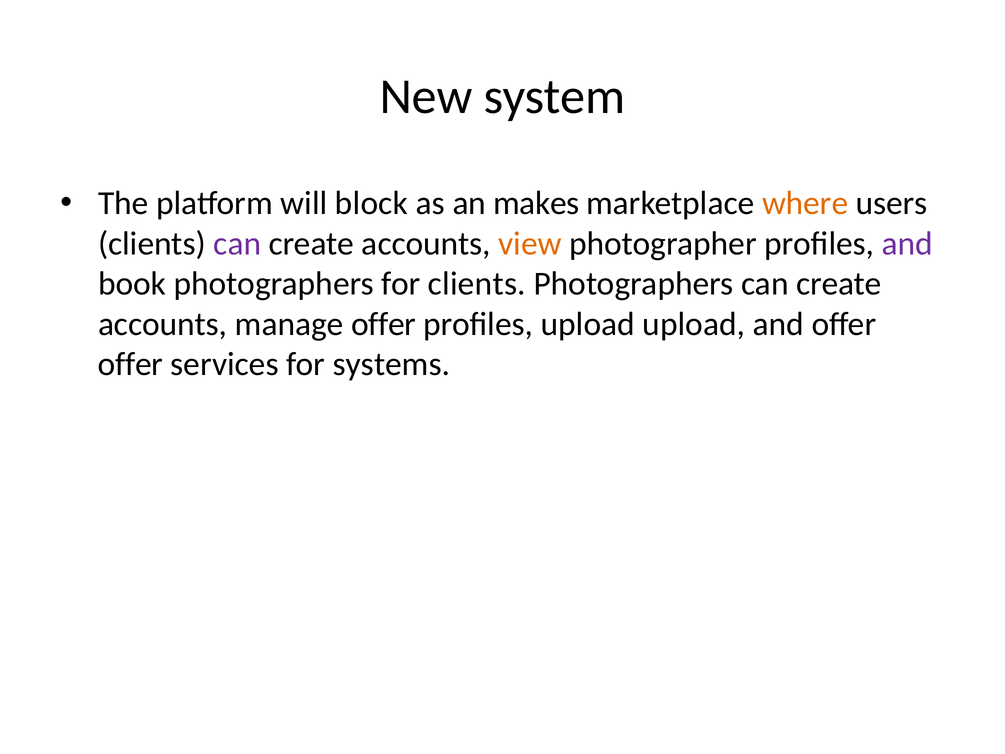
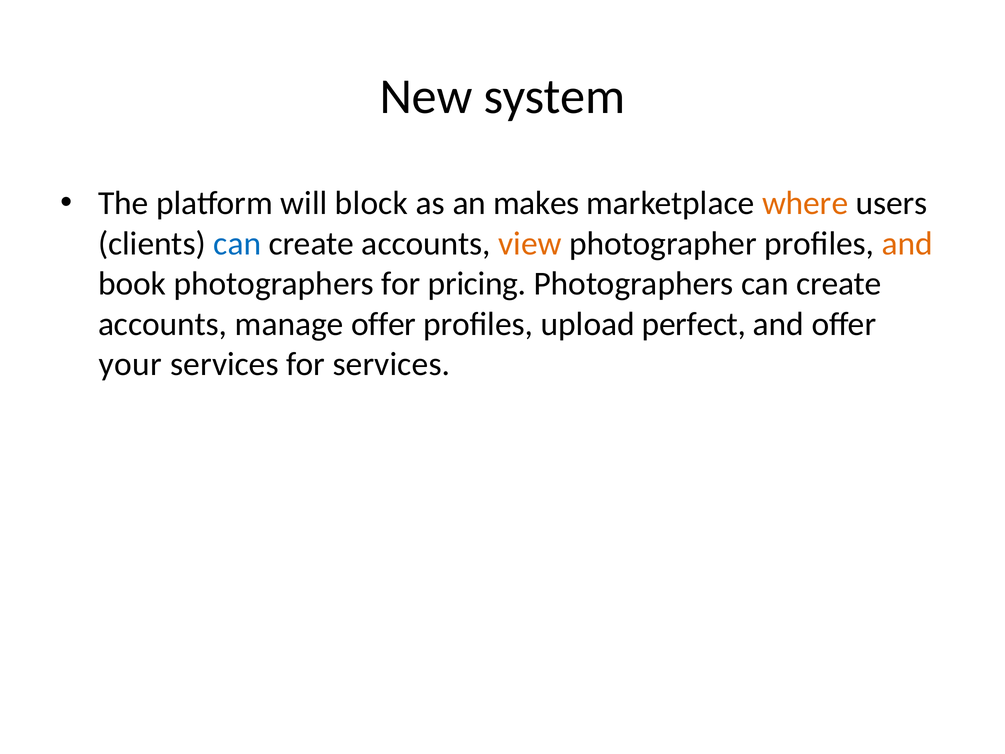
can at (237, 244) colour: purple -> blue
and at (907, 244) colour: purple -> orange
for clients: clients -> pricing
upload upload: upload -> perfect
offer at (131, 364): offer -> your
for systems: systems -> services
